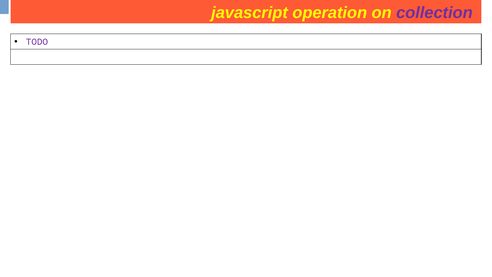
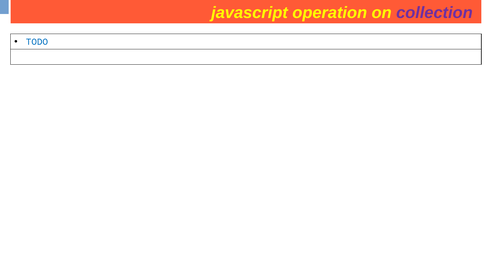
TODO colour: purple -> blue
